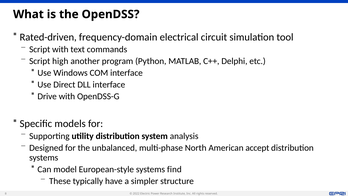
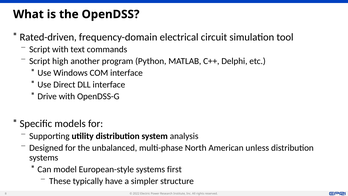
accept: accept -> unless
find: find -> first
